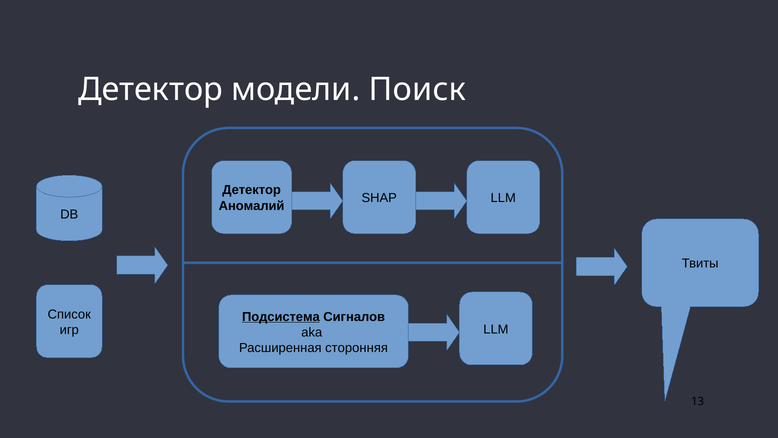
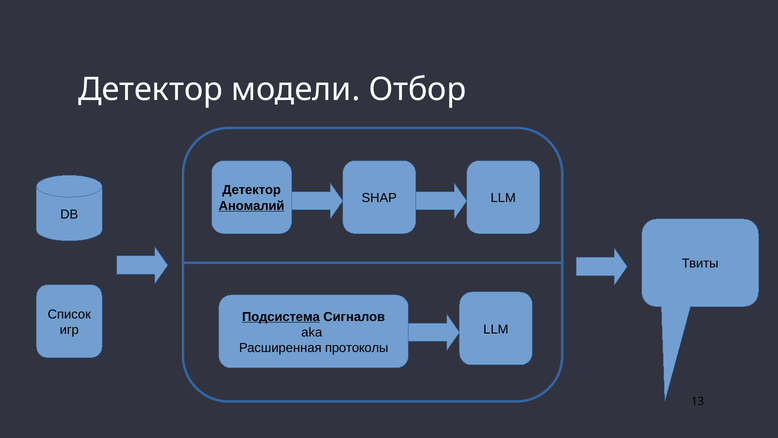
Поиск: Поиск -> Отбор
Аномалий underline: none -> present
сторонняя: сторонняя -> протоколы
